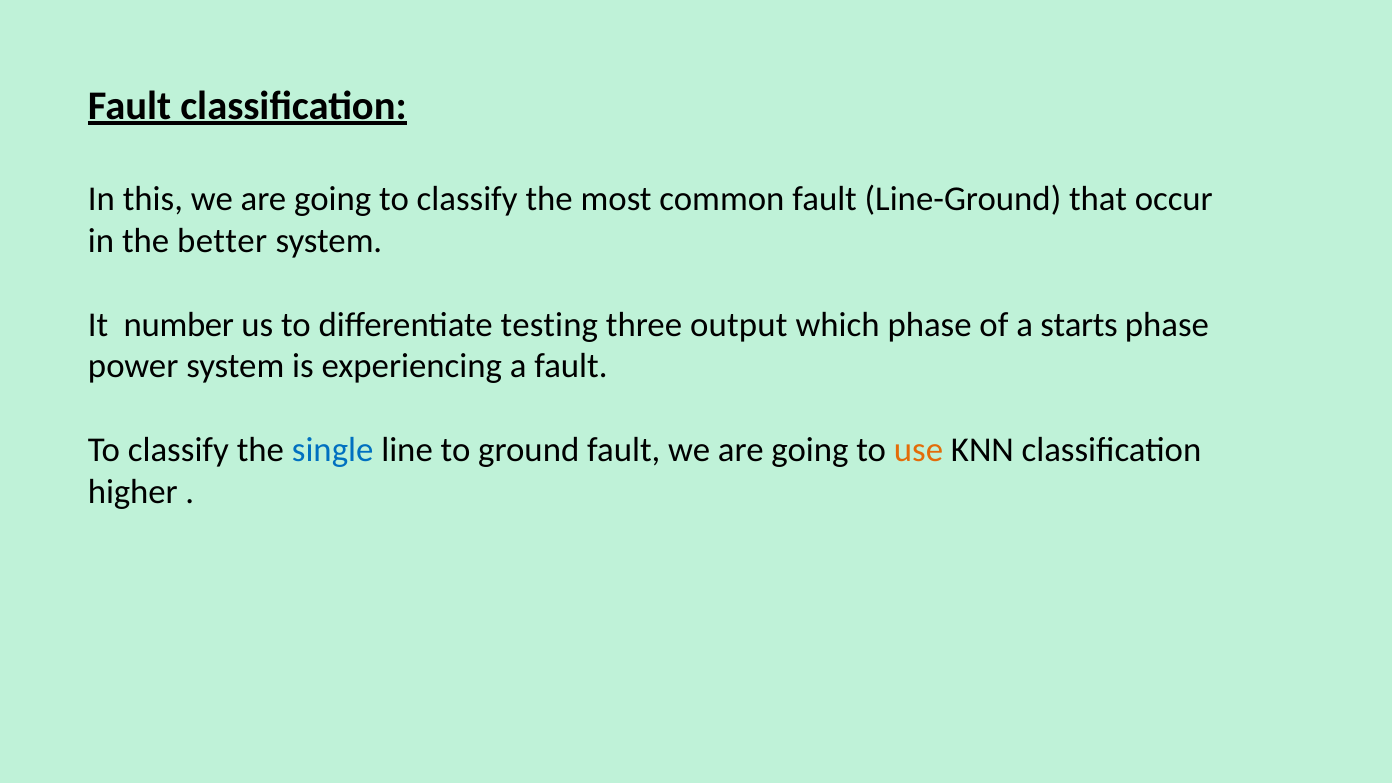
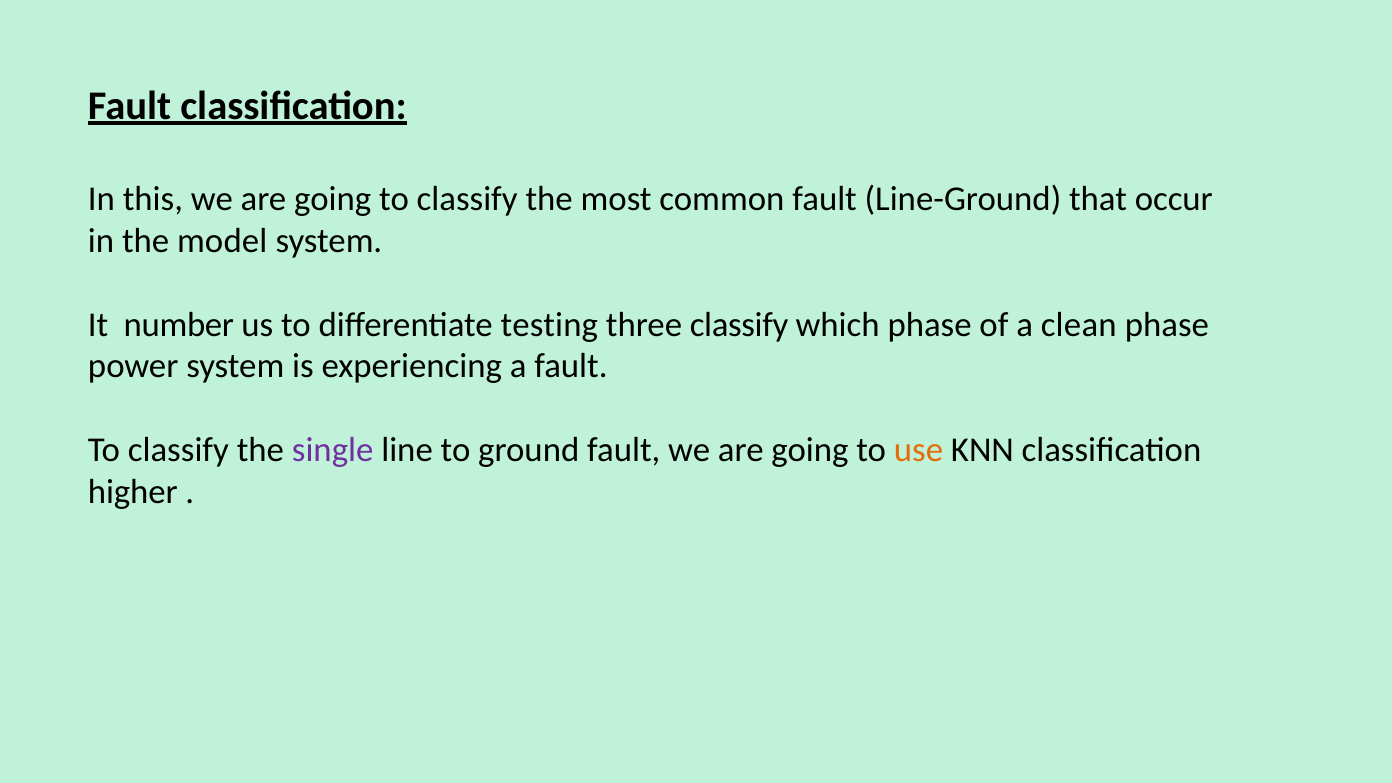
better: better -> model
three output: output -> classify
starts: starts -> clean
single colour: blue -> purple
